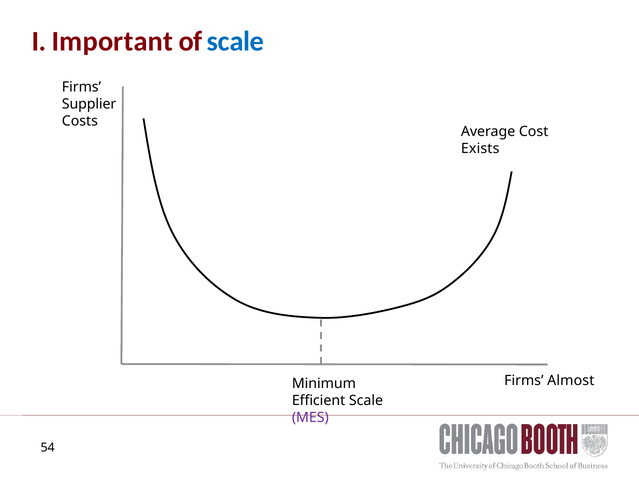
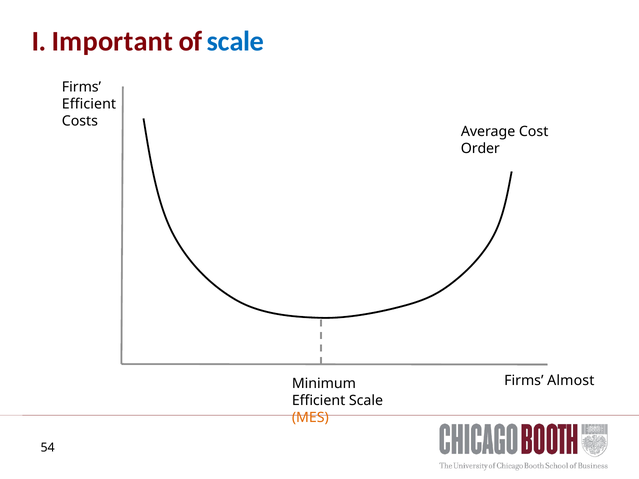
Supplier at (89, 104): Supplier -> Efficient
Exists: Exists -> Order
MES colour: purple -> orange
